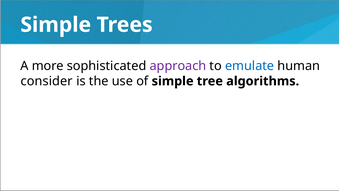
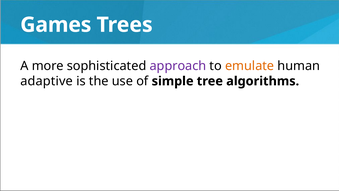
Simple at (56, 25): Simple -> Games
emulate colour: blue -> orange
consider: consider -> adaptive
